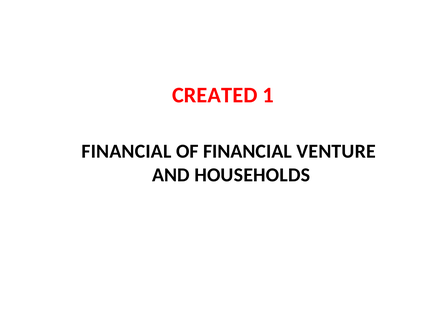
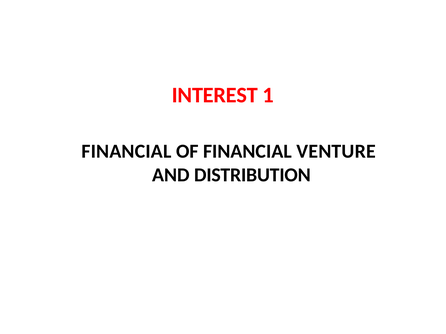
CREATED: CREATED -> INTEREST
HOUSEHOLDS: HOUSEHOLDS -> DISTRIBUTION
